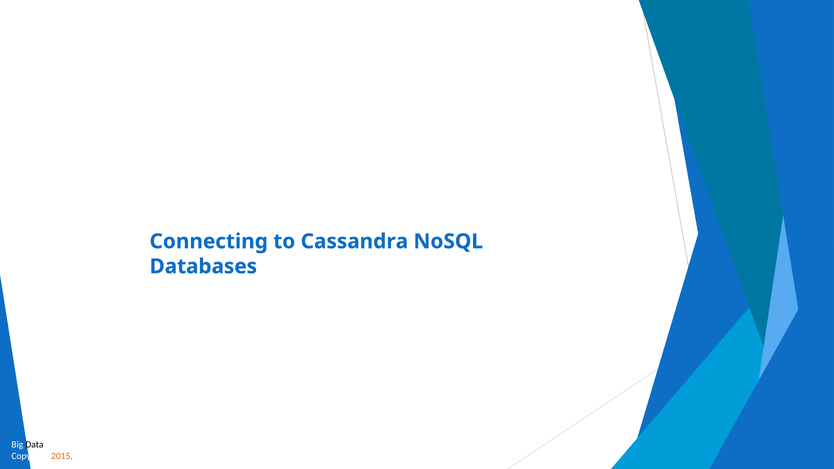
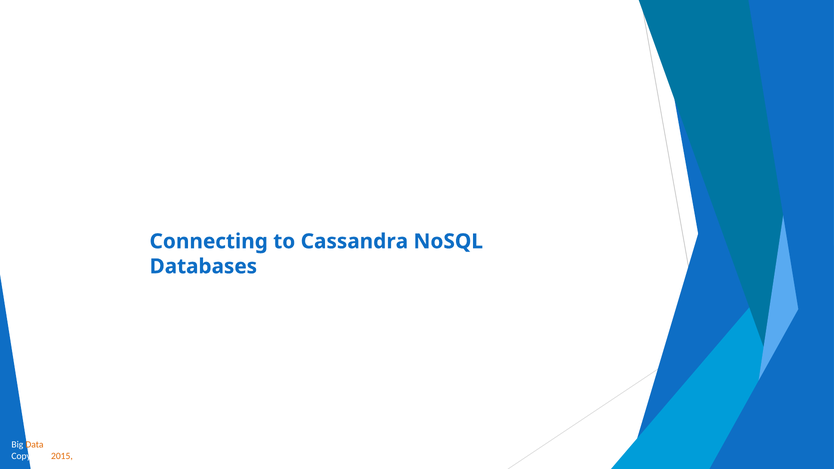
Data colour: black -> orange
